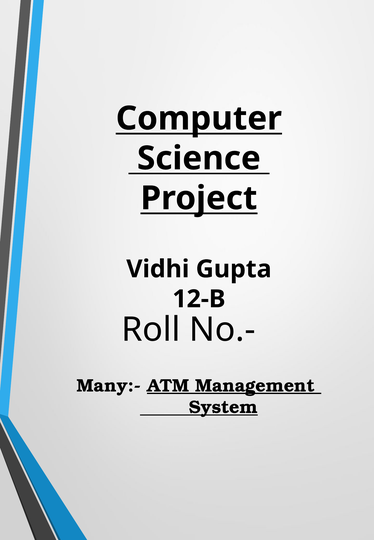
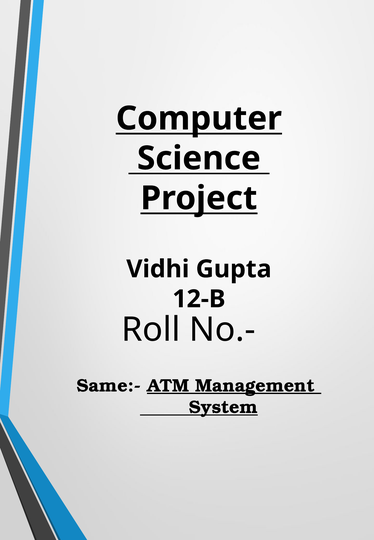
Many:-: Many:- -> Same:-
